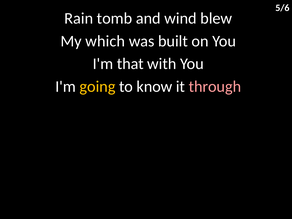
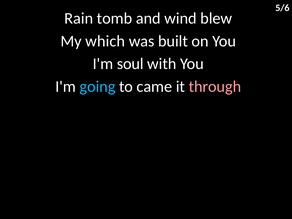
that: that -> soul
going colour: yellow -> light blue
know: know -> came
